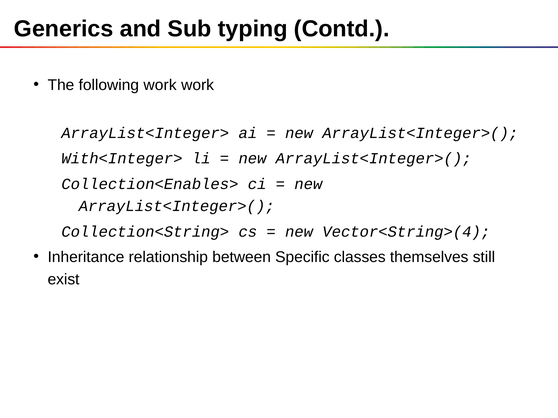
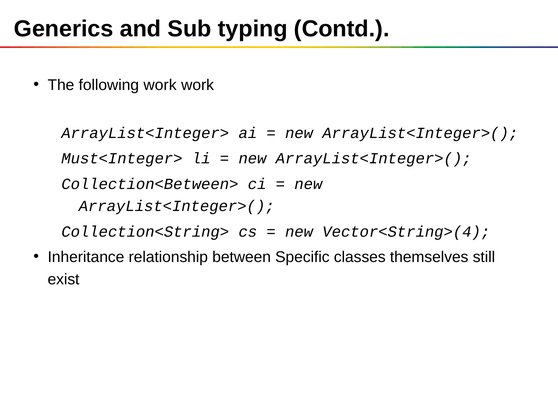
With<Integer>: With<Integer> -> Must<Integer>
Collection<Enables>: Collection<Enables> -> Collection<Between>
